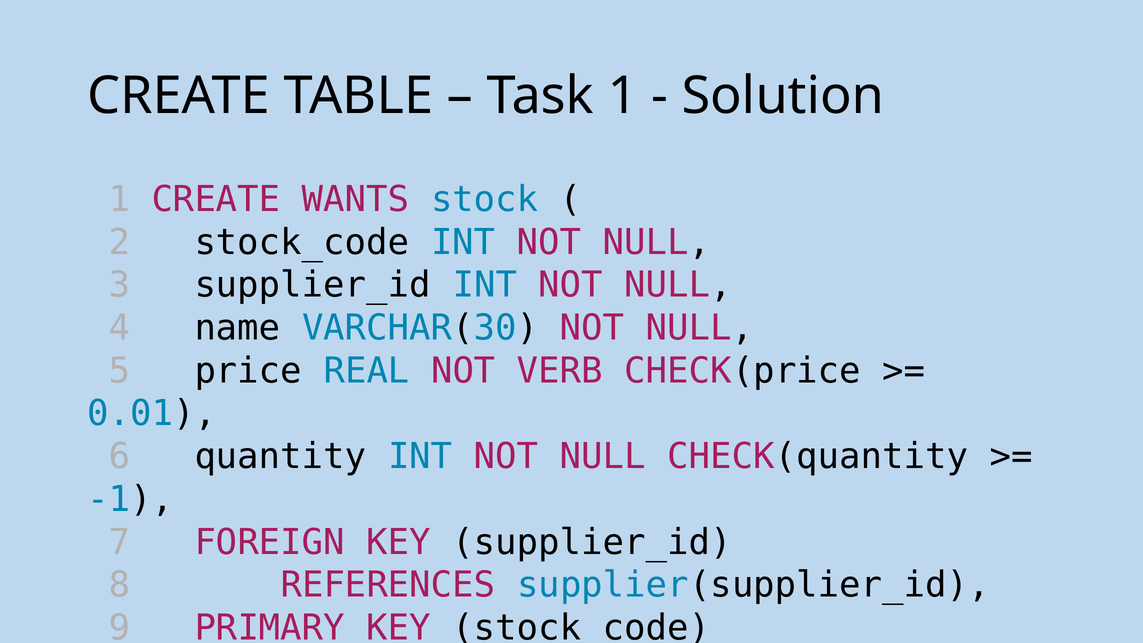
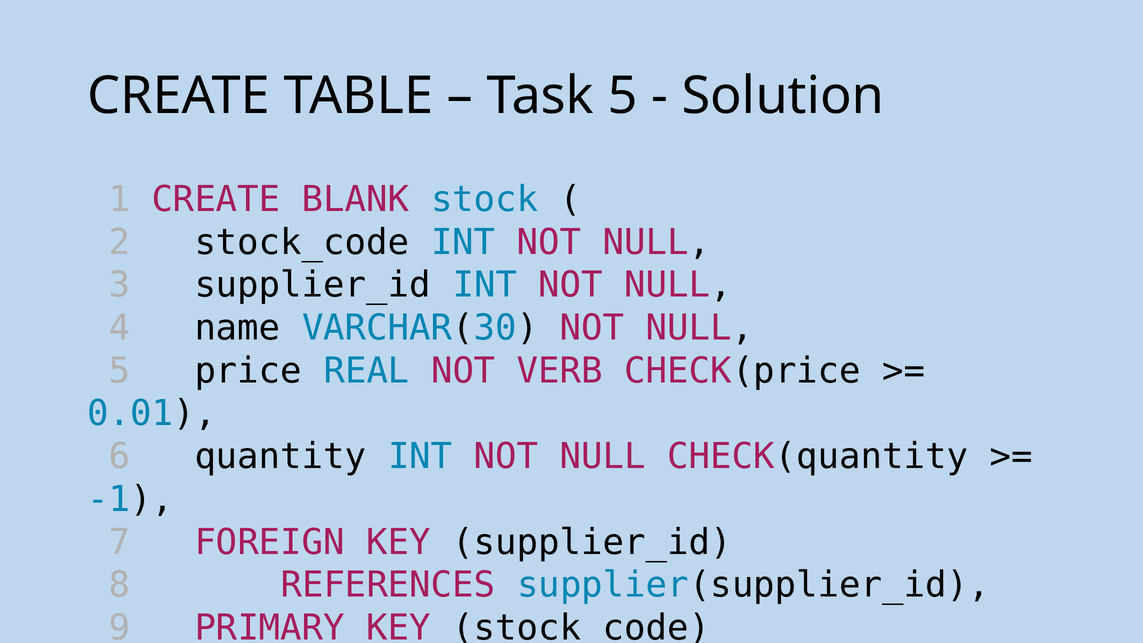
Task 1: 1 -> 5
WANTS: WANTS -> BLANK
